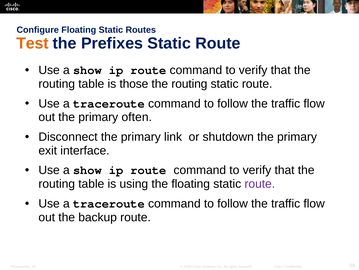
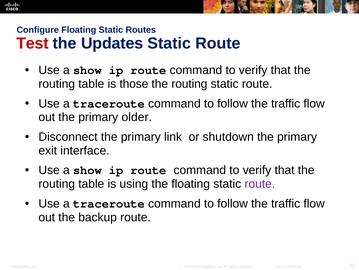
Test colour: orange -> red
Prefixes: Prefixes -> Updates
often: often -> older
